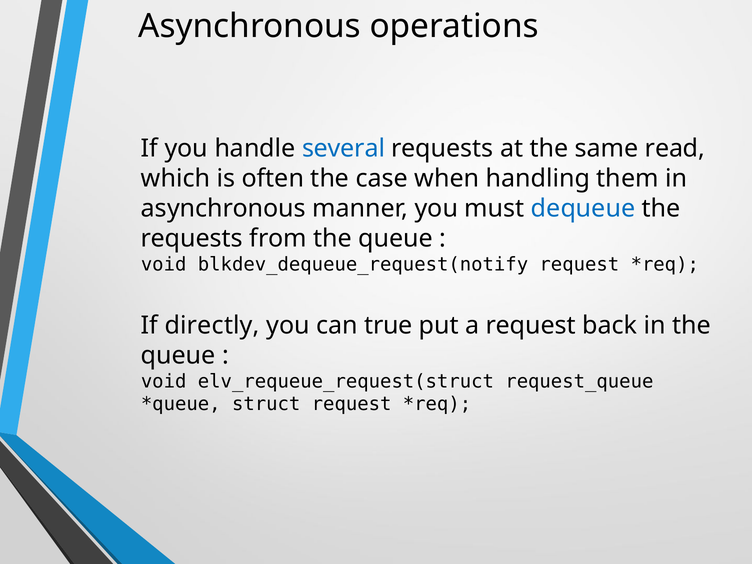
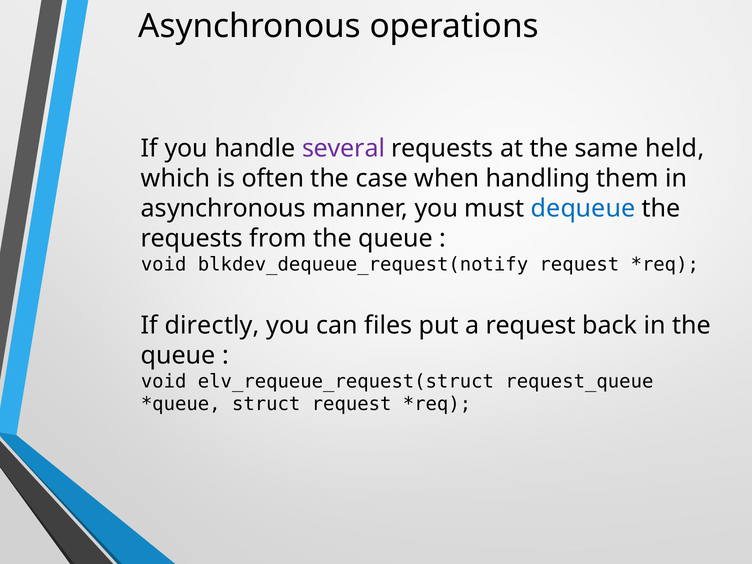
several colour: blue -> purple
read: read -> held
true: true -> files
